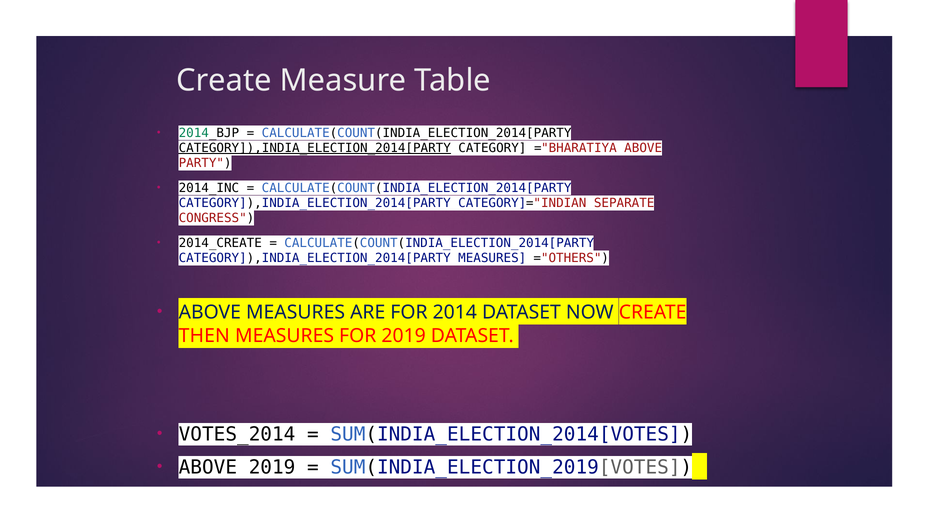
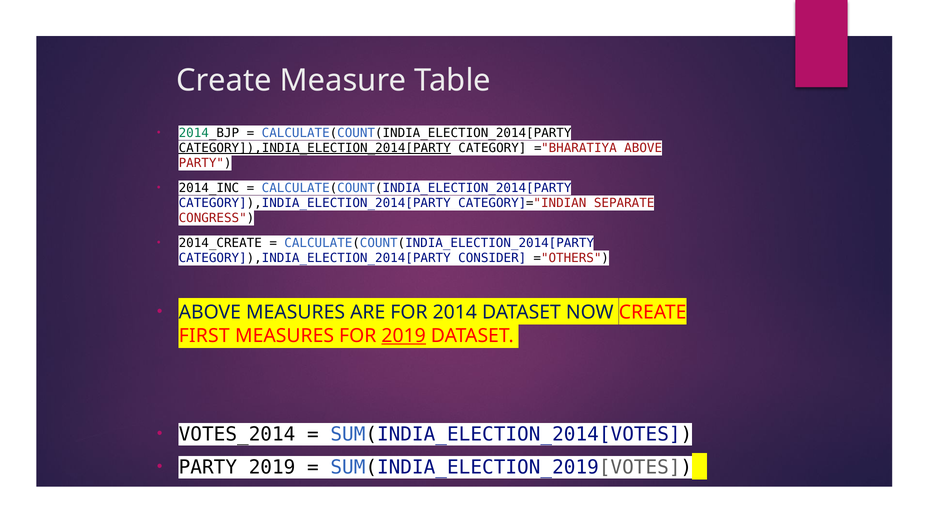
CATEGORY]),INDIA_ELECTION_2014[PARTY MEASURES: MEASURES -> CONSIDER
THEN: THEN -> FIRST
2019 at (404, 335) underline: none -> present
ABOVE at (208, 467): ABOVE -> PARTY
